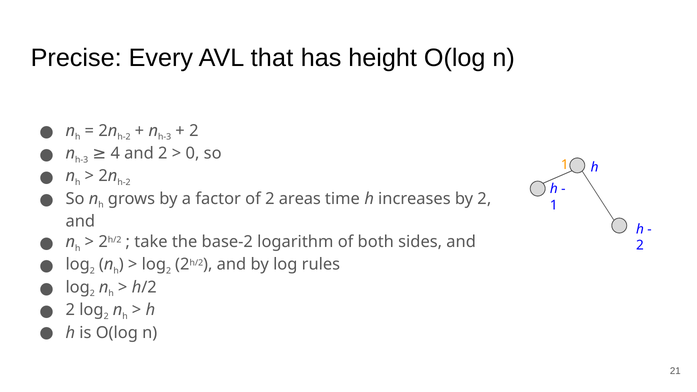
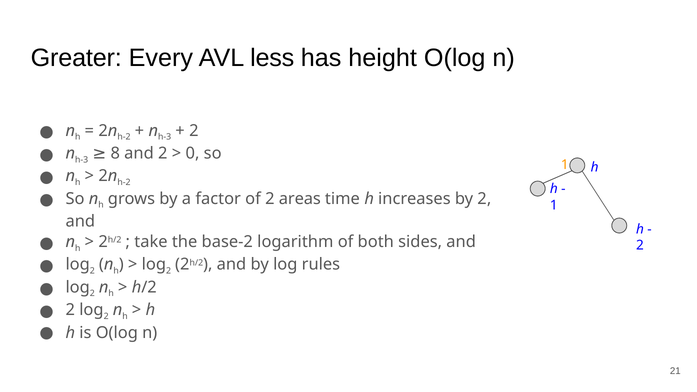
Precise: Precise -> Greater
that: that -> less
4: 4 -> 8
